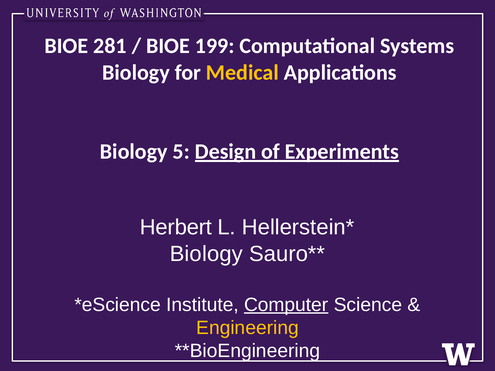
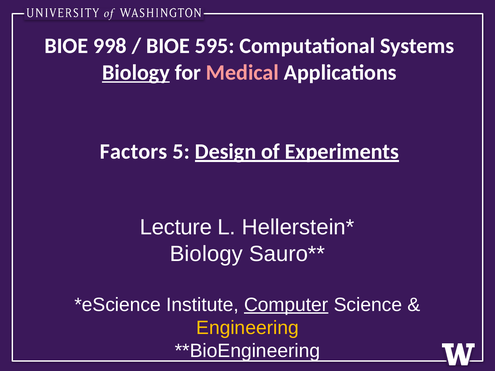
281: 281 -> 998
199: 199 -> 595
Biology at (136, 73) underline: none -> present
Medical colour: yellow -> pink
Biology at (134, 152): Biology -> Factors
Herbert: Herbert -> Lecture
